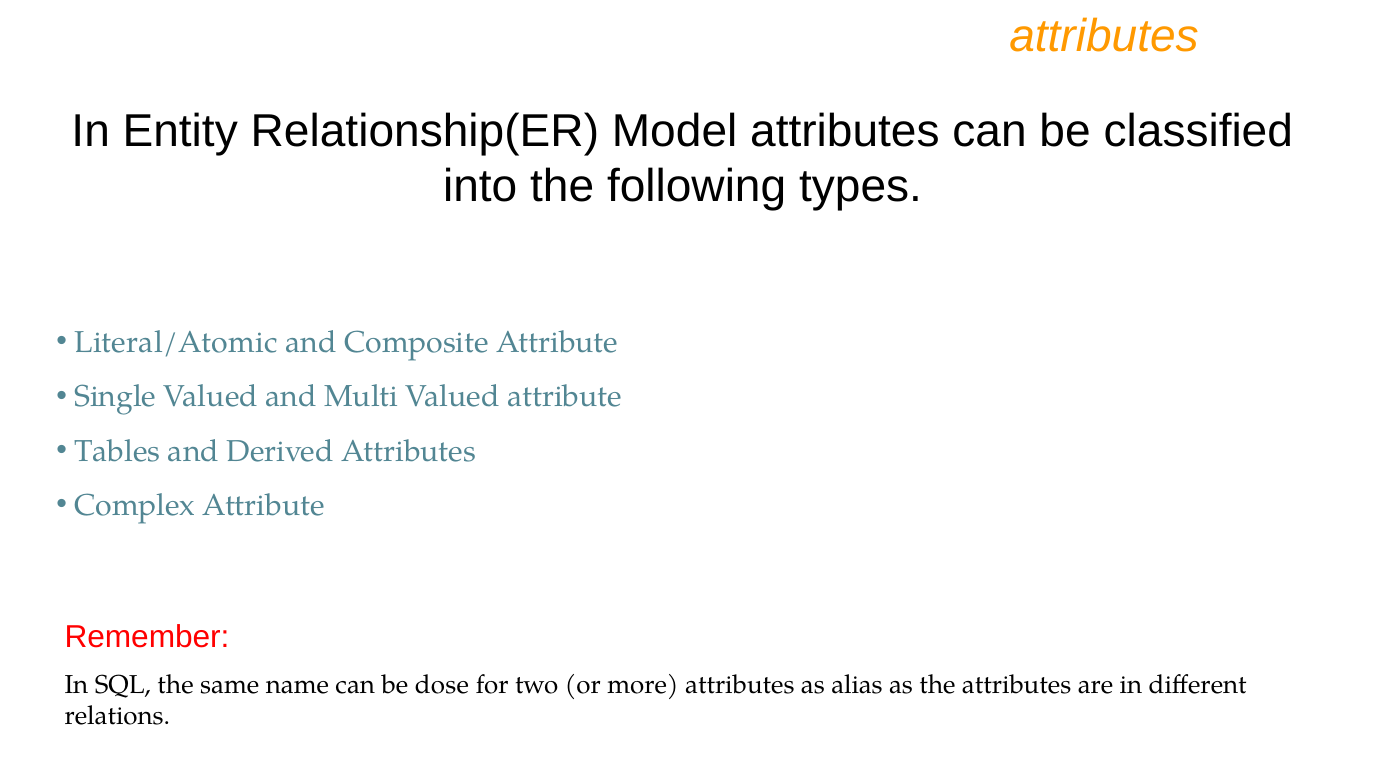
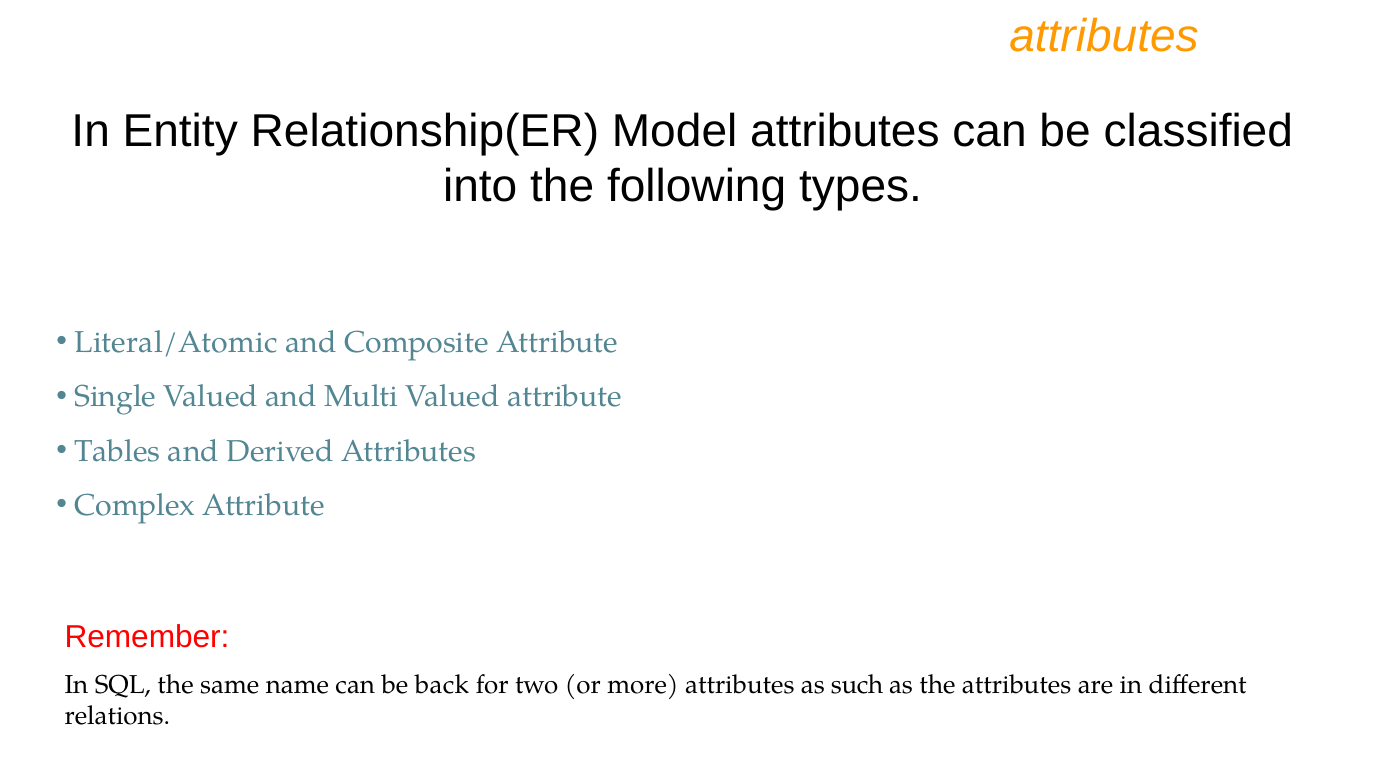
dose: dose -> back
alias: alias -> such
